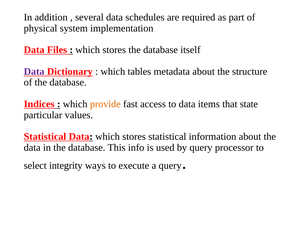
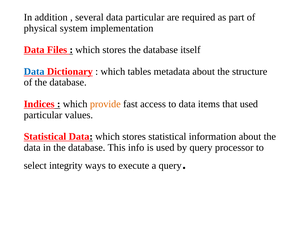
data schedules: schedules -> particular
Data at (34, 72) colour: purple -> blue
that state: state -> used
